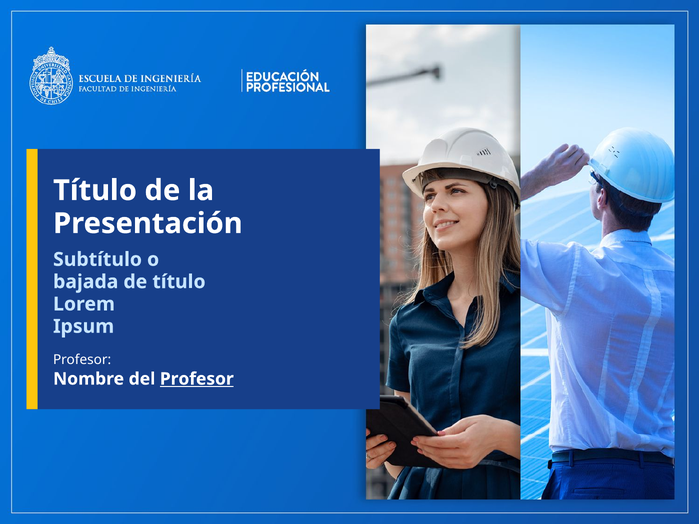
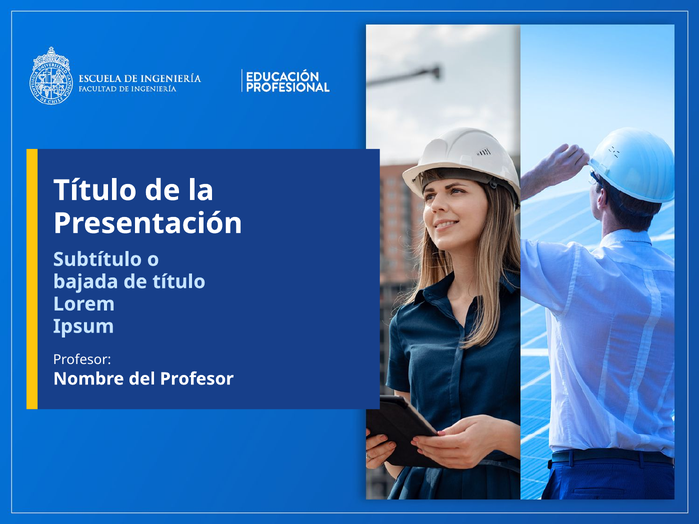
Profesor at (197, 379) underline: present -> none
